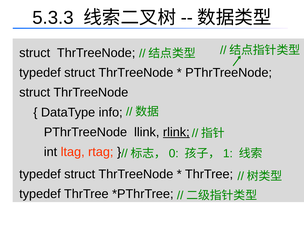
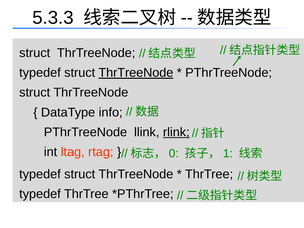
ThrTreeNode at (136, 73) underline: none -> present
